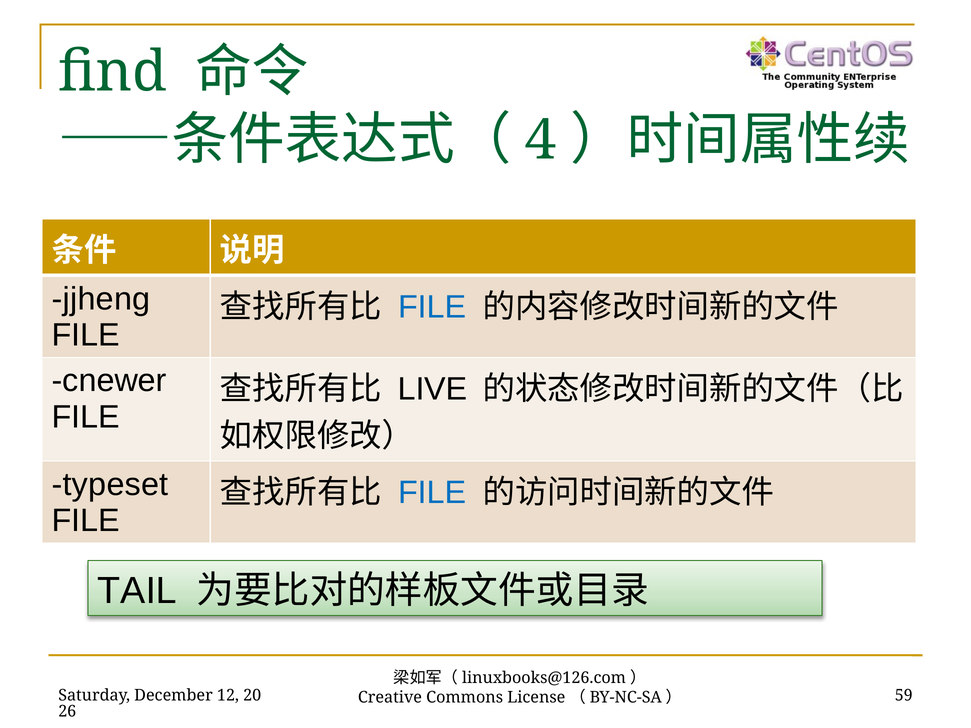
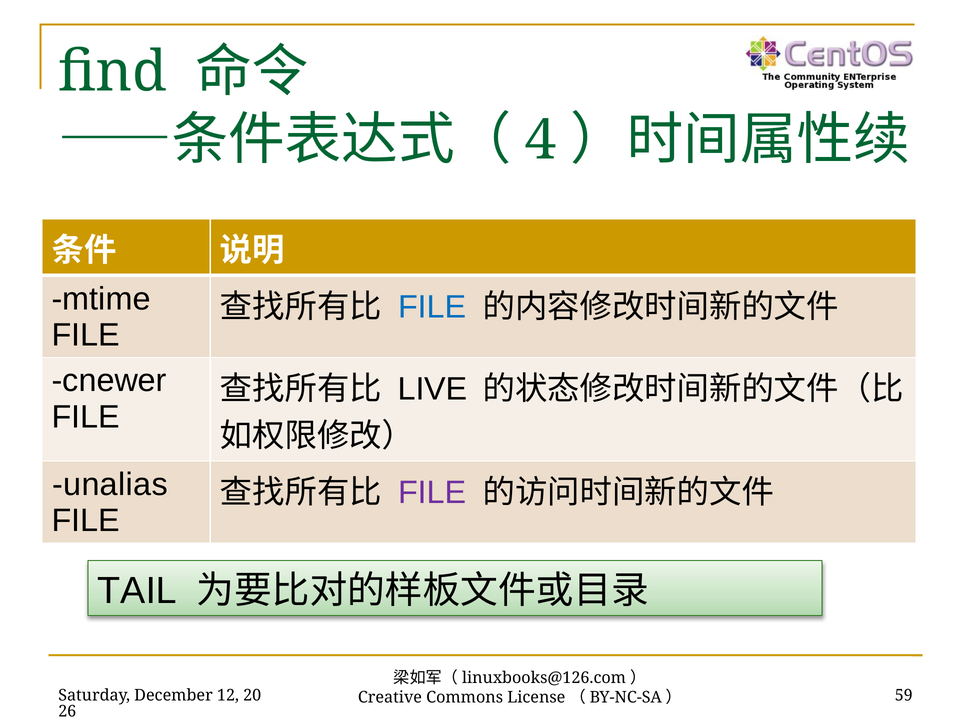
jjheng: jjheng -> mtime
typeset: typeset -> unalias
FILE at (432, 493) colour: blue -> purple
